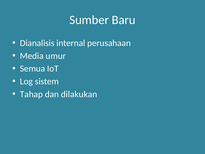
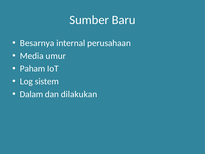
Dianalisis: Dianalisis -> Besarnya
Semua: Semua -> Paham
Tahap: Tahap -> Dalam
